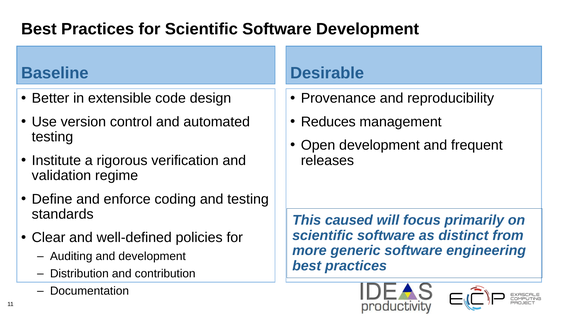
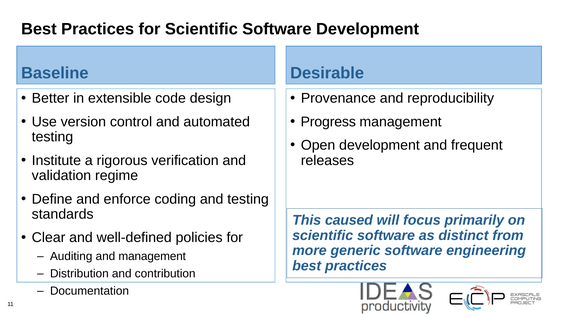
Reduces: Reduces -> Progress
and development: development -> management
